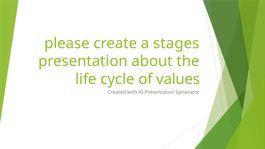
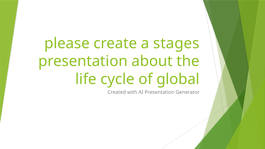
values: values -> global
